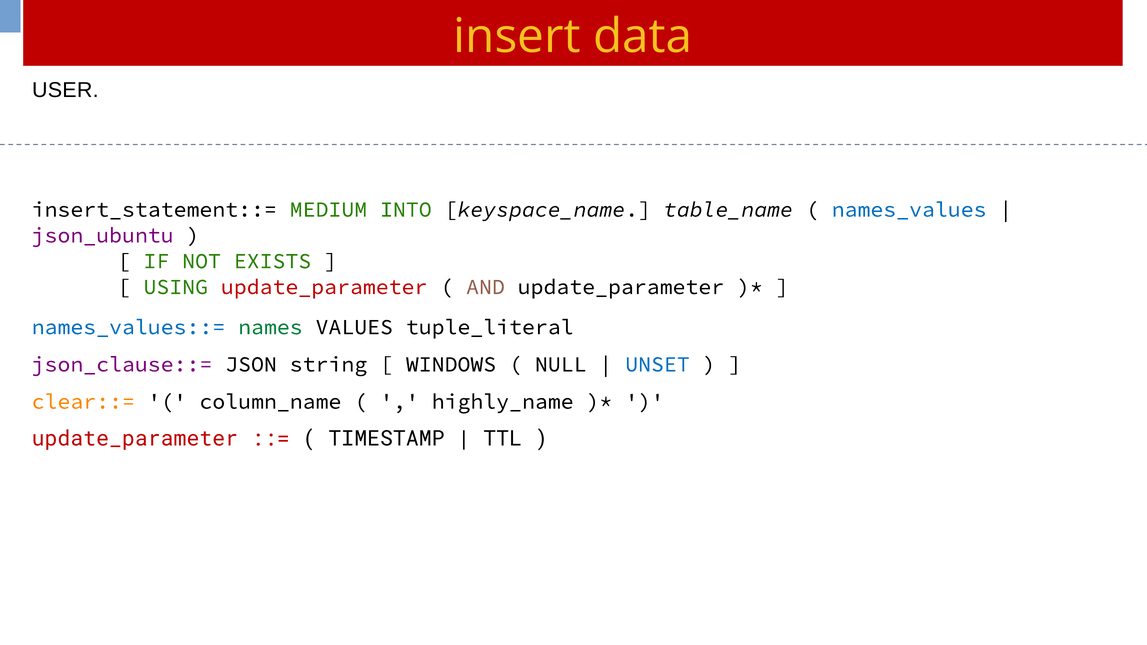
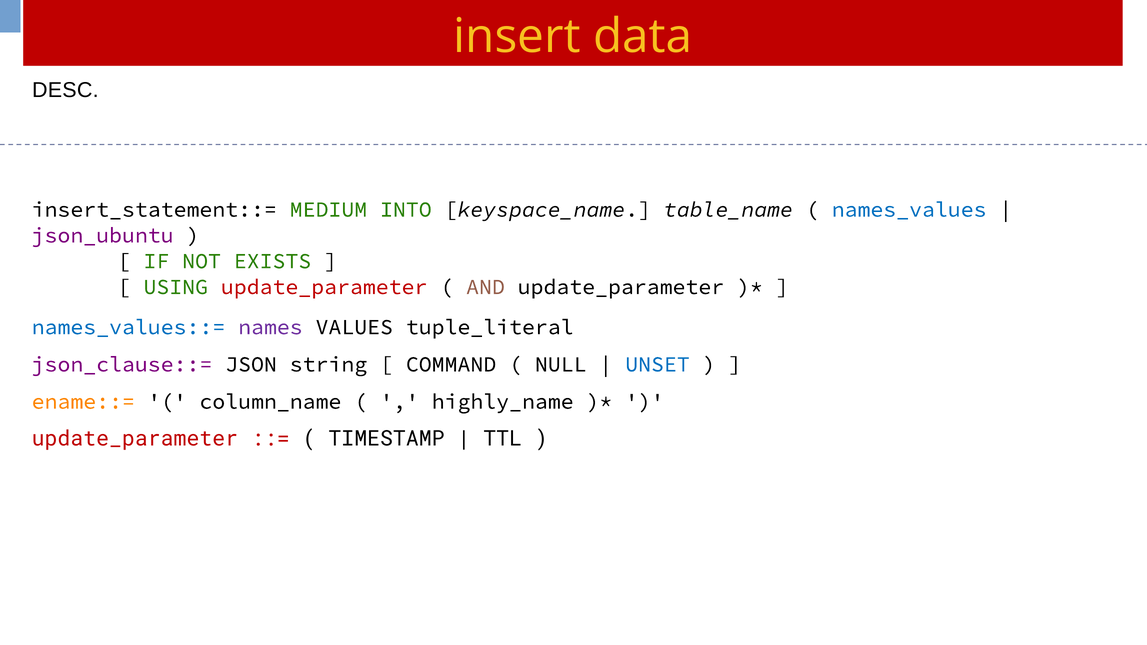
USER: USER -> DESC
names colour: green -> purple
WINDOWS: WINDOWS -> COMMAND
clear::=: clear::= -> ename::=
